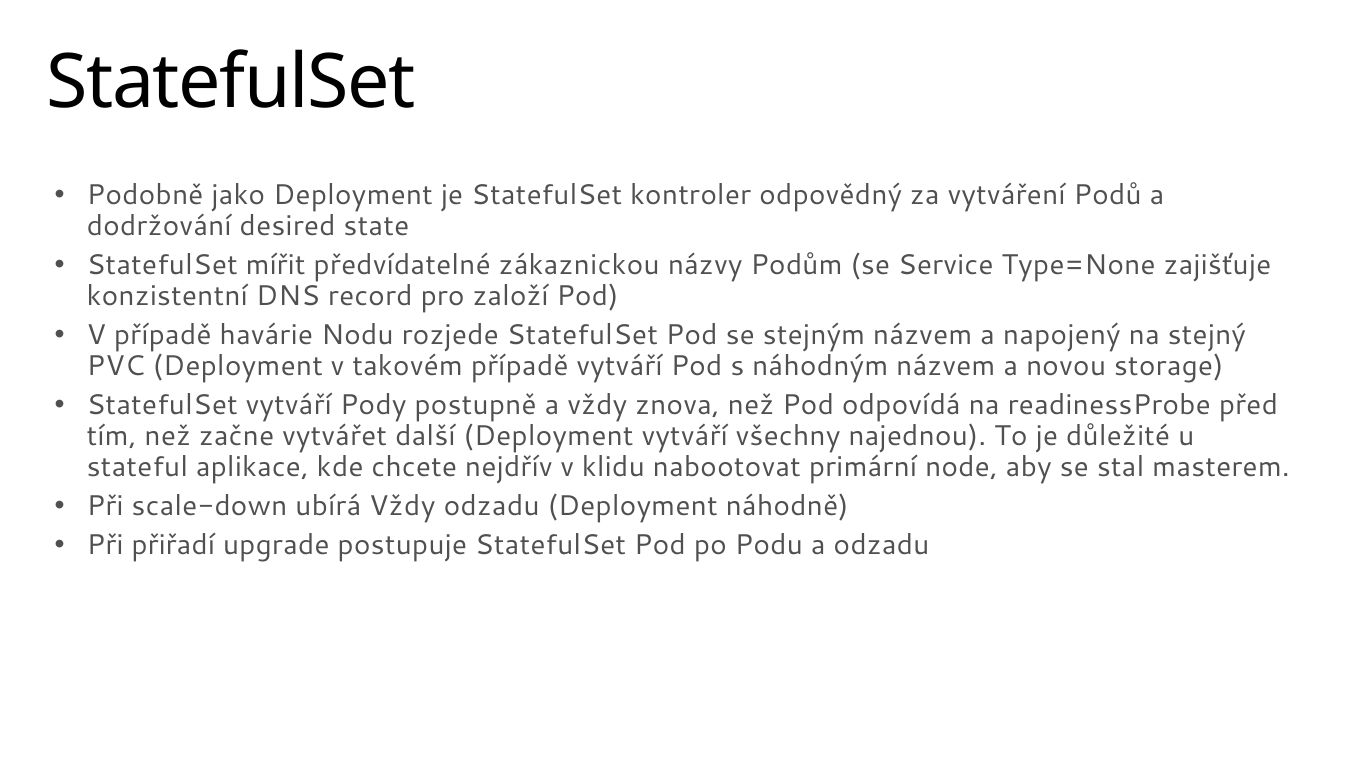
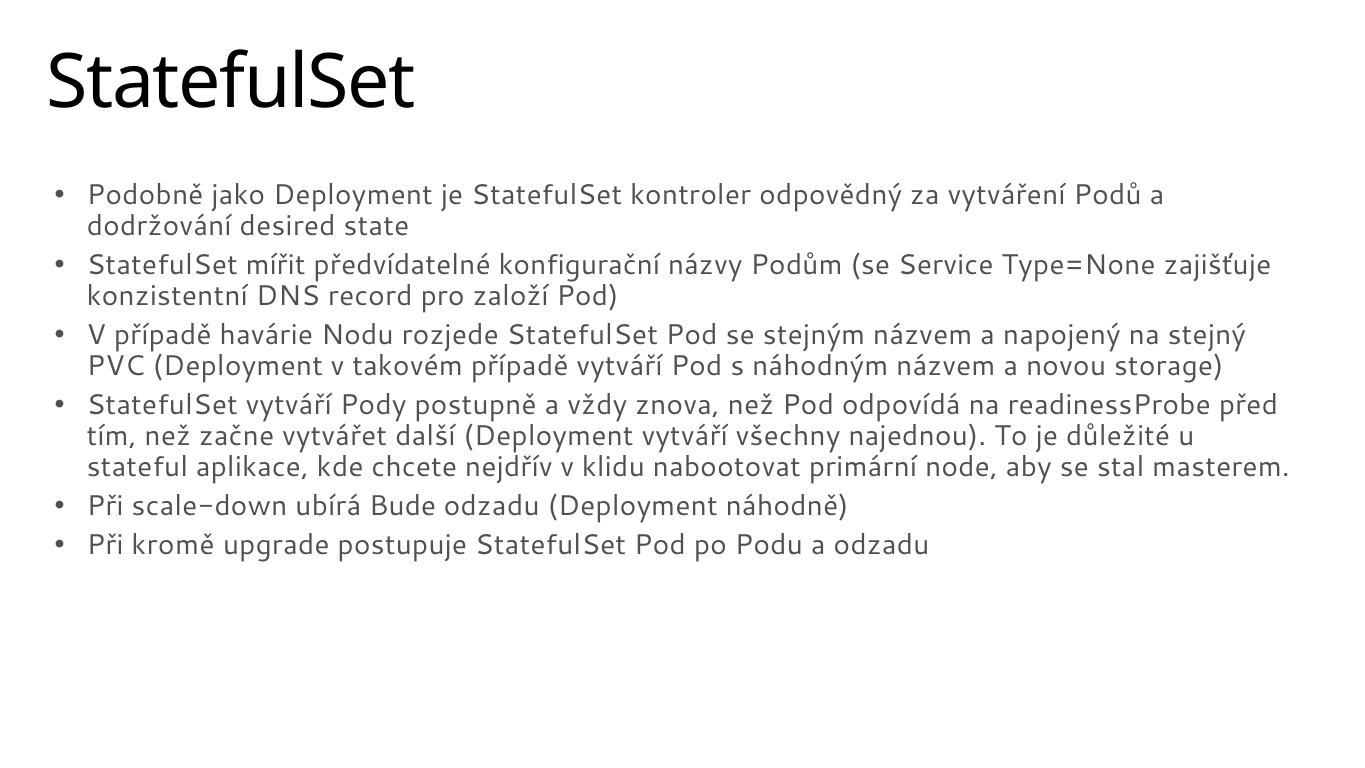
zákaznickou: zákaznickou -> konfigurační
ubírá Vždy: Vždy -> Bude
přiřadí: přiřadí -> kromě
